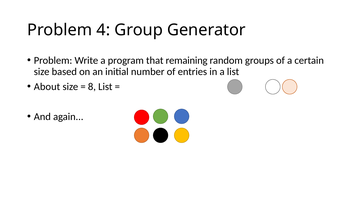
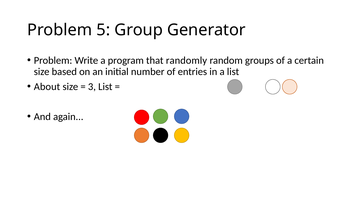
4: 4 -> 5
remaining: remaining -> randomly
8: 8 -> 3
